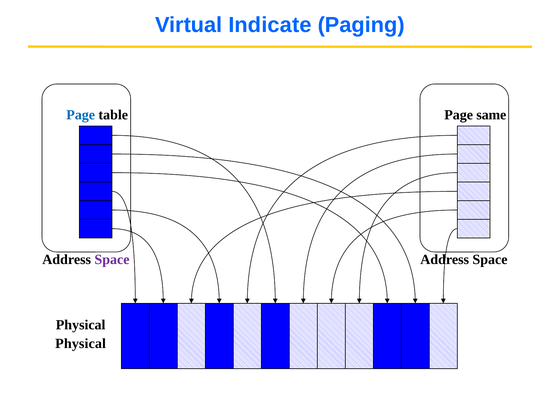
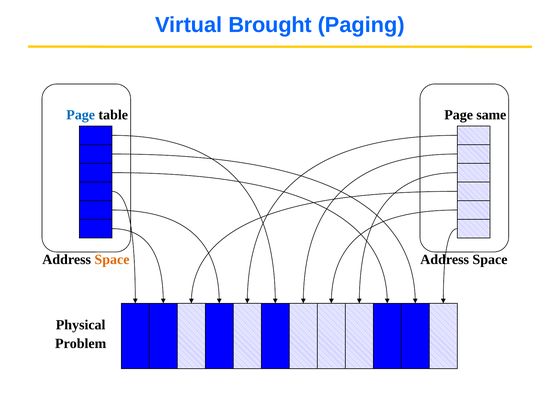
Indicate: Indicate -> Brought
Space at (112, 260) colour: purple -> orange
Physical at (81, 344): Physical -> Problem
